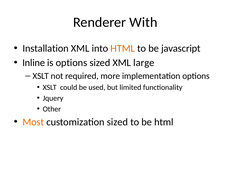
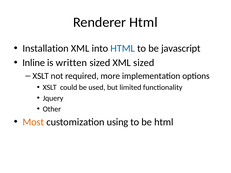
Renderer With: With -> Html
HTML at (123, 48) colour: orange -> blue
is options: options -> written
XML large: large -> sized
customization sized: sized -> using
